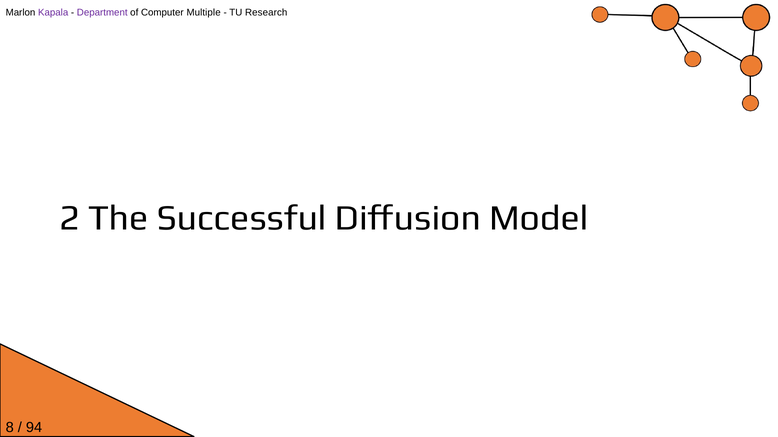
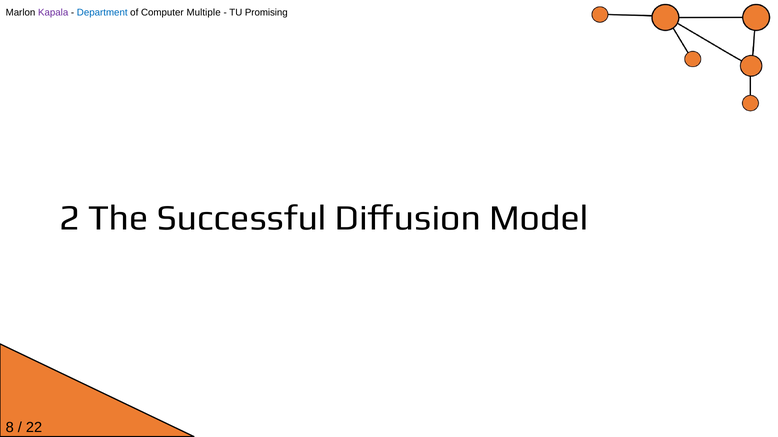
Department colour: purple -> blue
Research: Research -> Promising
94: 94 -> 22
